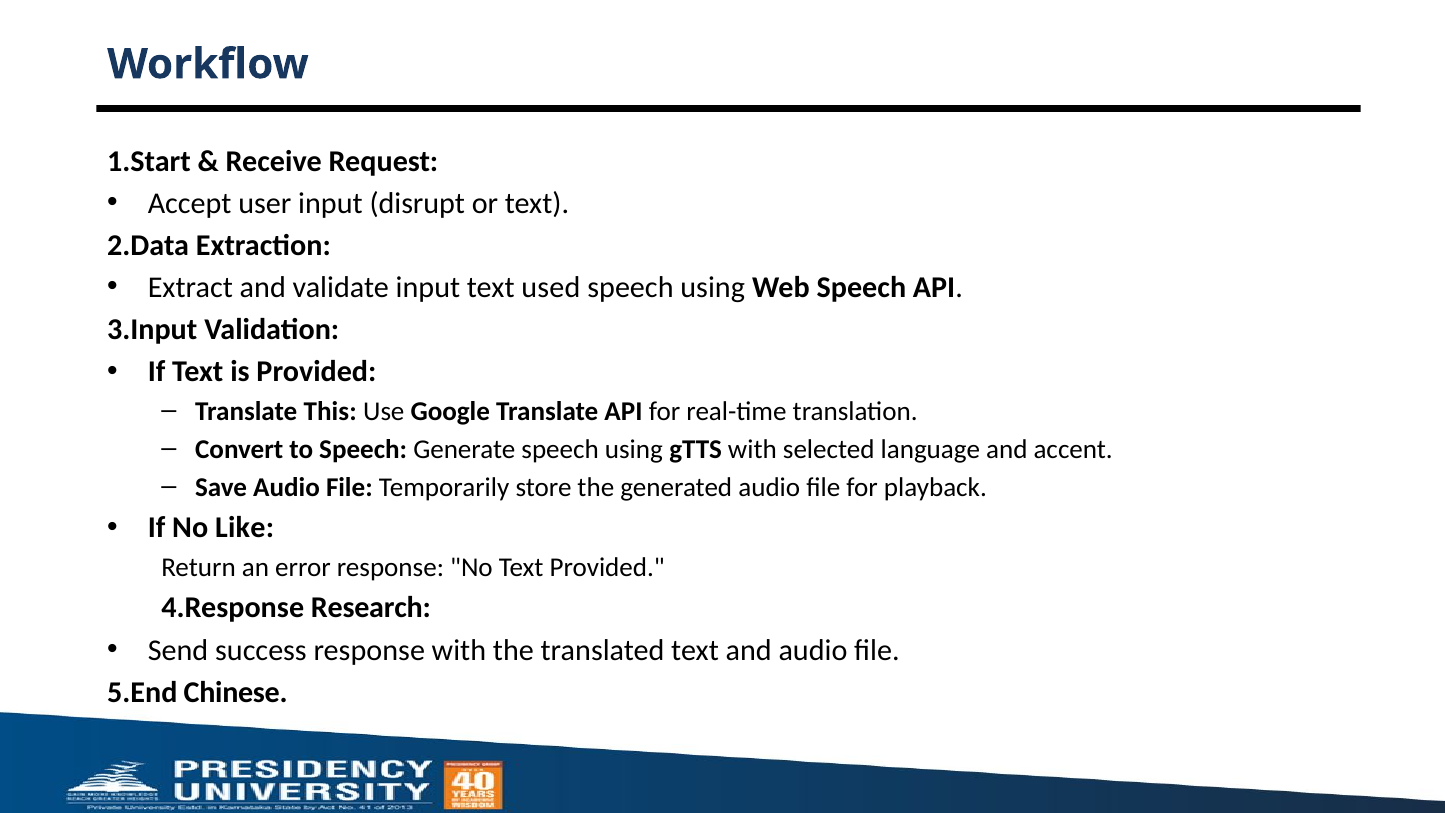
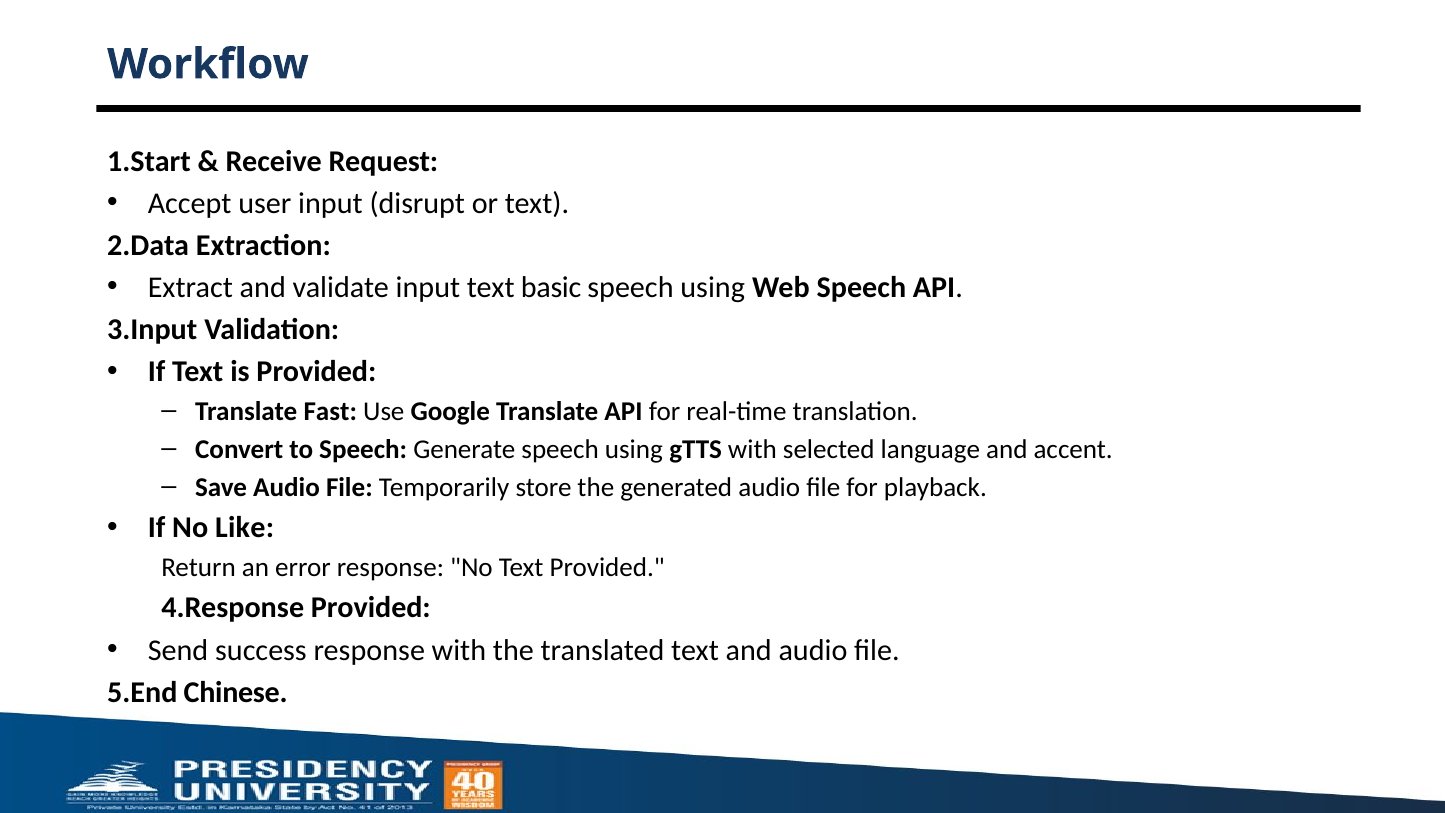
used: used -> basic
This: This -> Fast
4.Response Research: Research -> Provided
